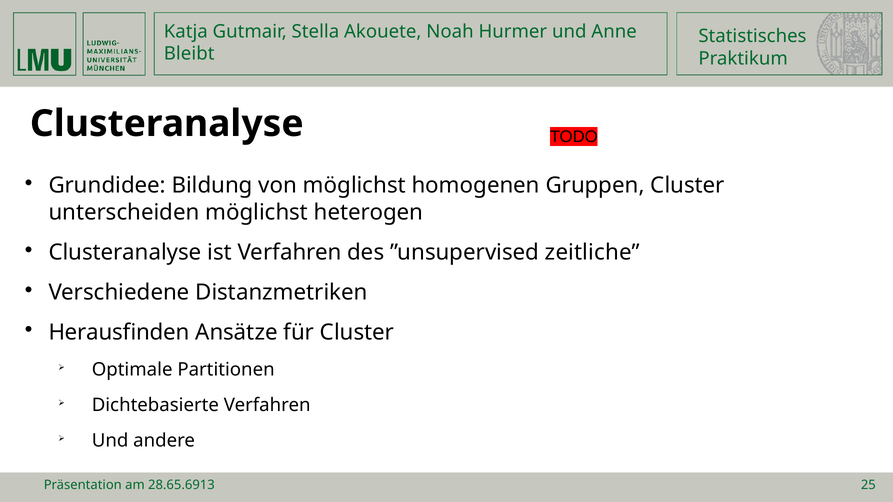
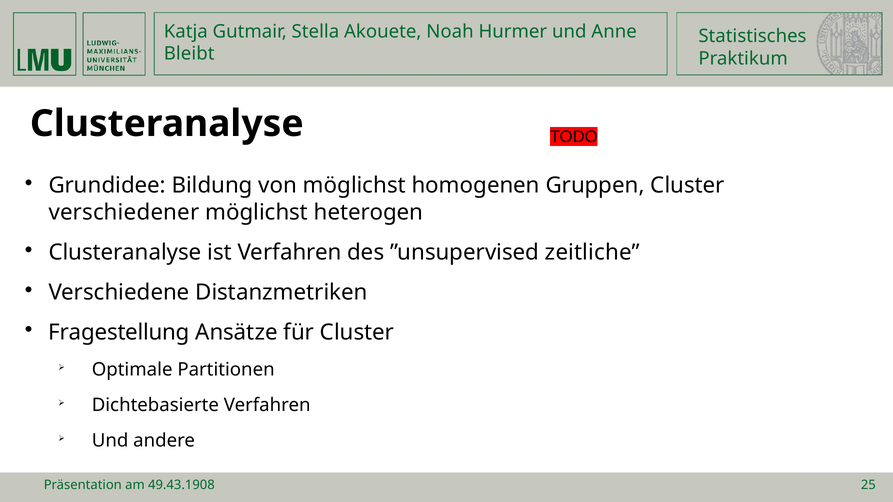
unterscheiden: unterscheiden -> verschiedener
Herausfinden: Herausfinden -> Fragestellung
28.65.6913: 28.65.6913 -> 49.43.1908
